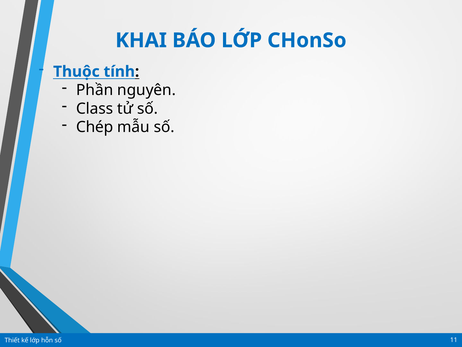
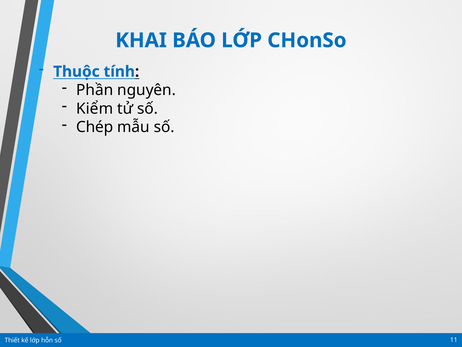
Class: Class -> Kiểm
